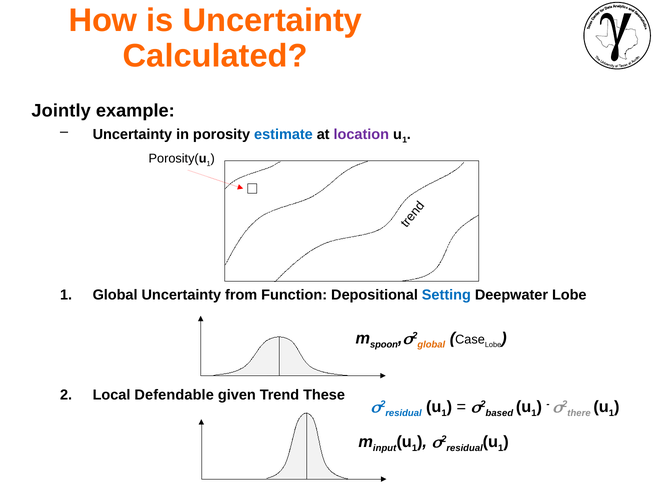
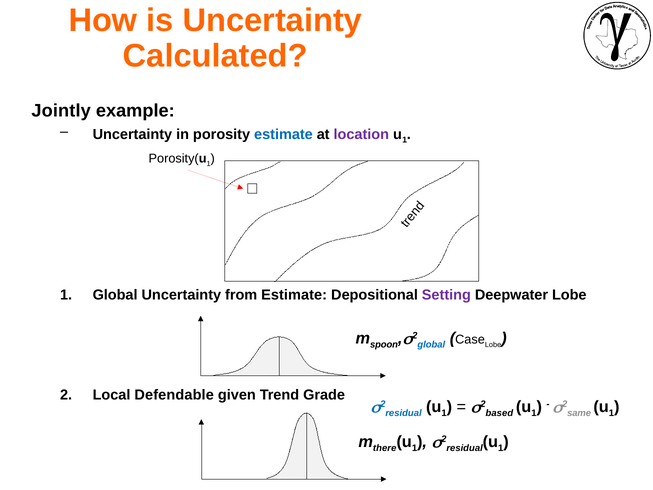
from Function: Function -> Estimate
Setting colour: blue -> purple
global at (431, 345) colour: orange -> blue
These: These -> Grade
there: there -> same
input: input -> there
